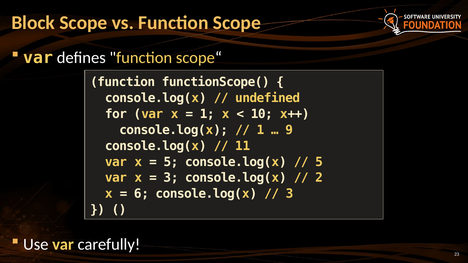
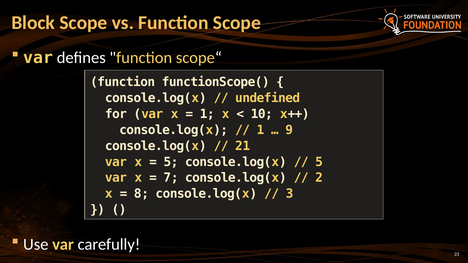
11: 11 -> 21
3 at (171, 178): 3 -> 7
6: 6 -> 8
